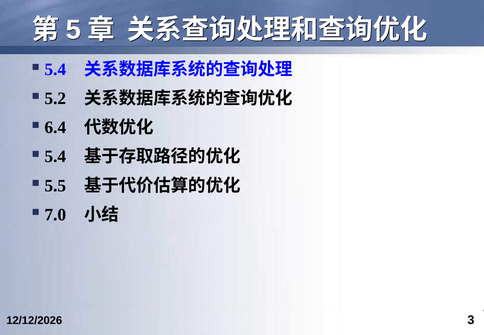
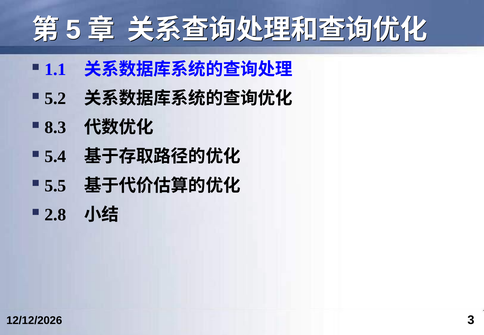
5.4 at (55, 70): 5.4 -> 1.1
6.4: 6.4 -> 8.3
7.0: 7.0 -> 2.8
